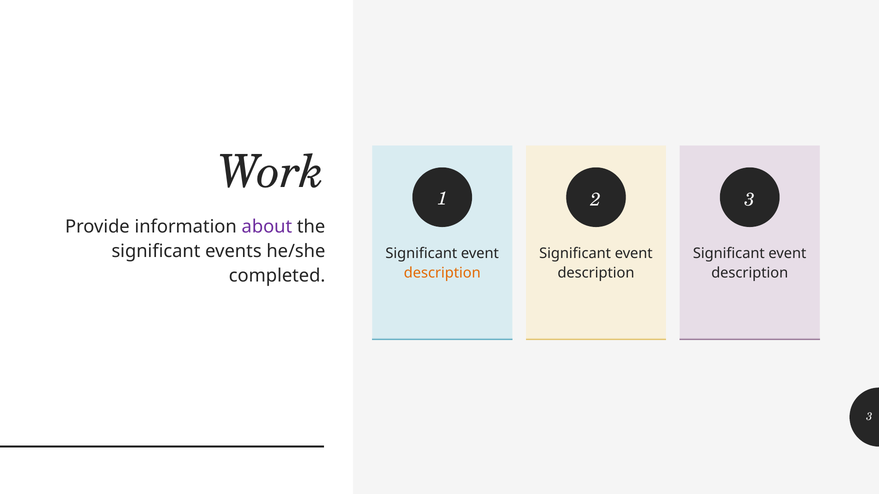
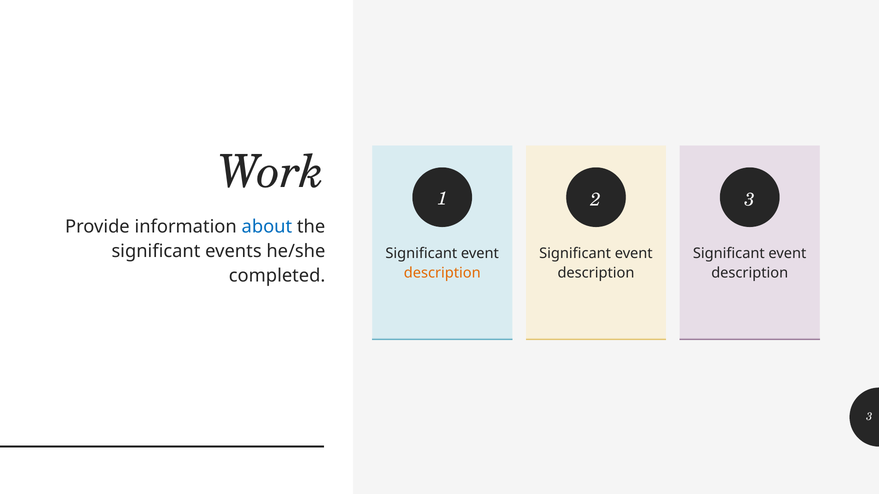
about colour: purple -> blue
